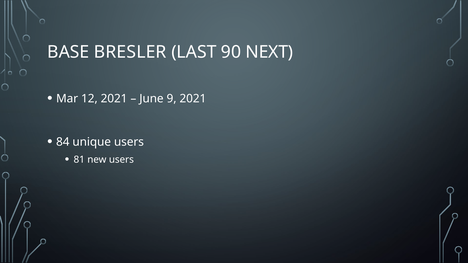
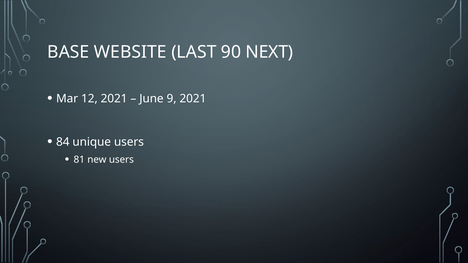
BRESLER: BRESLER -> WEBSITE
